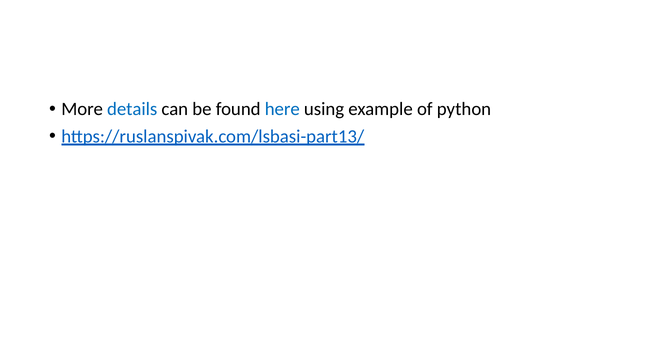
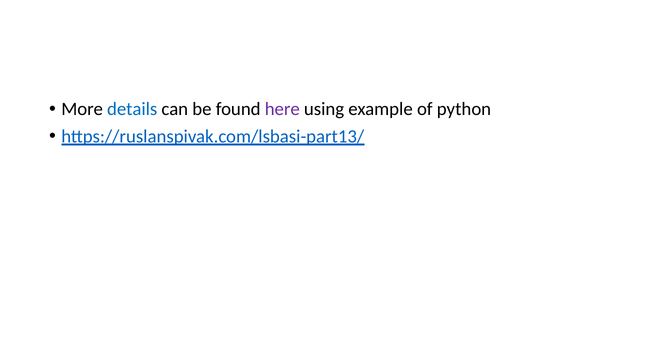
here colour: blue -> purple
